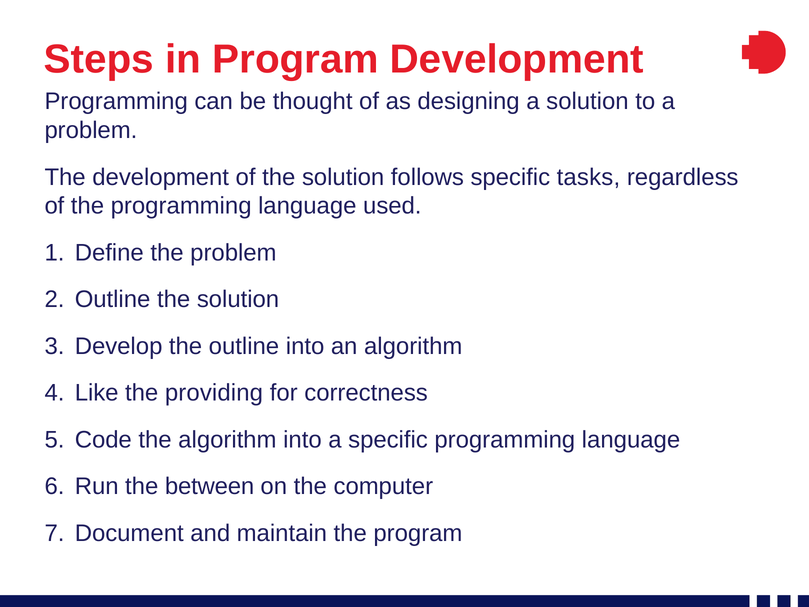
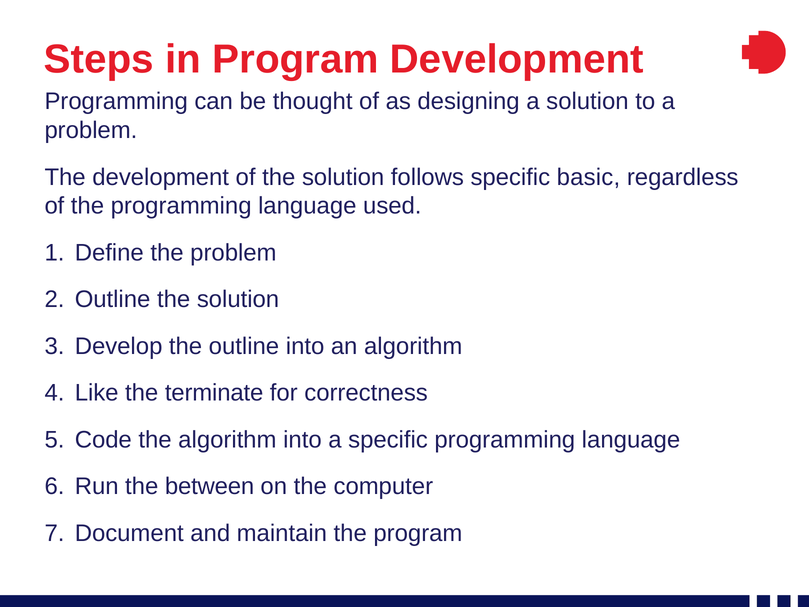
tasks: tasks -> basic
providing: providing -> terminate
